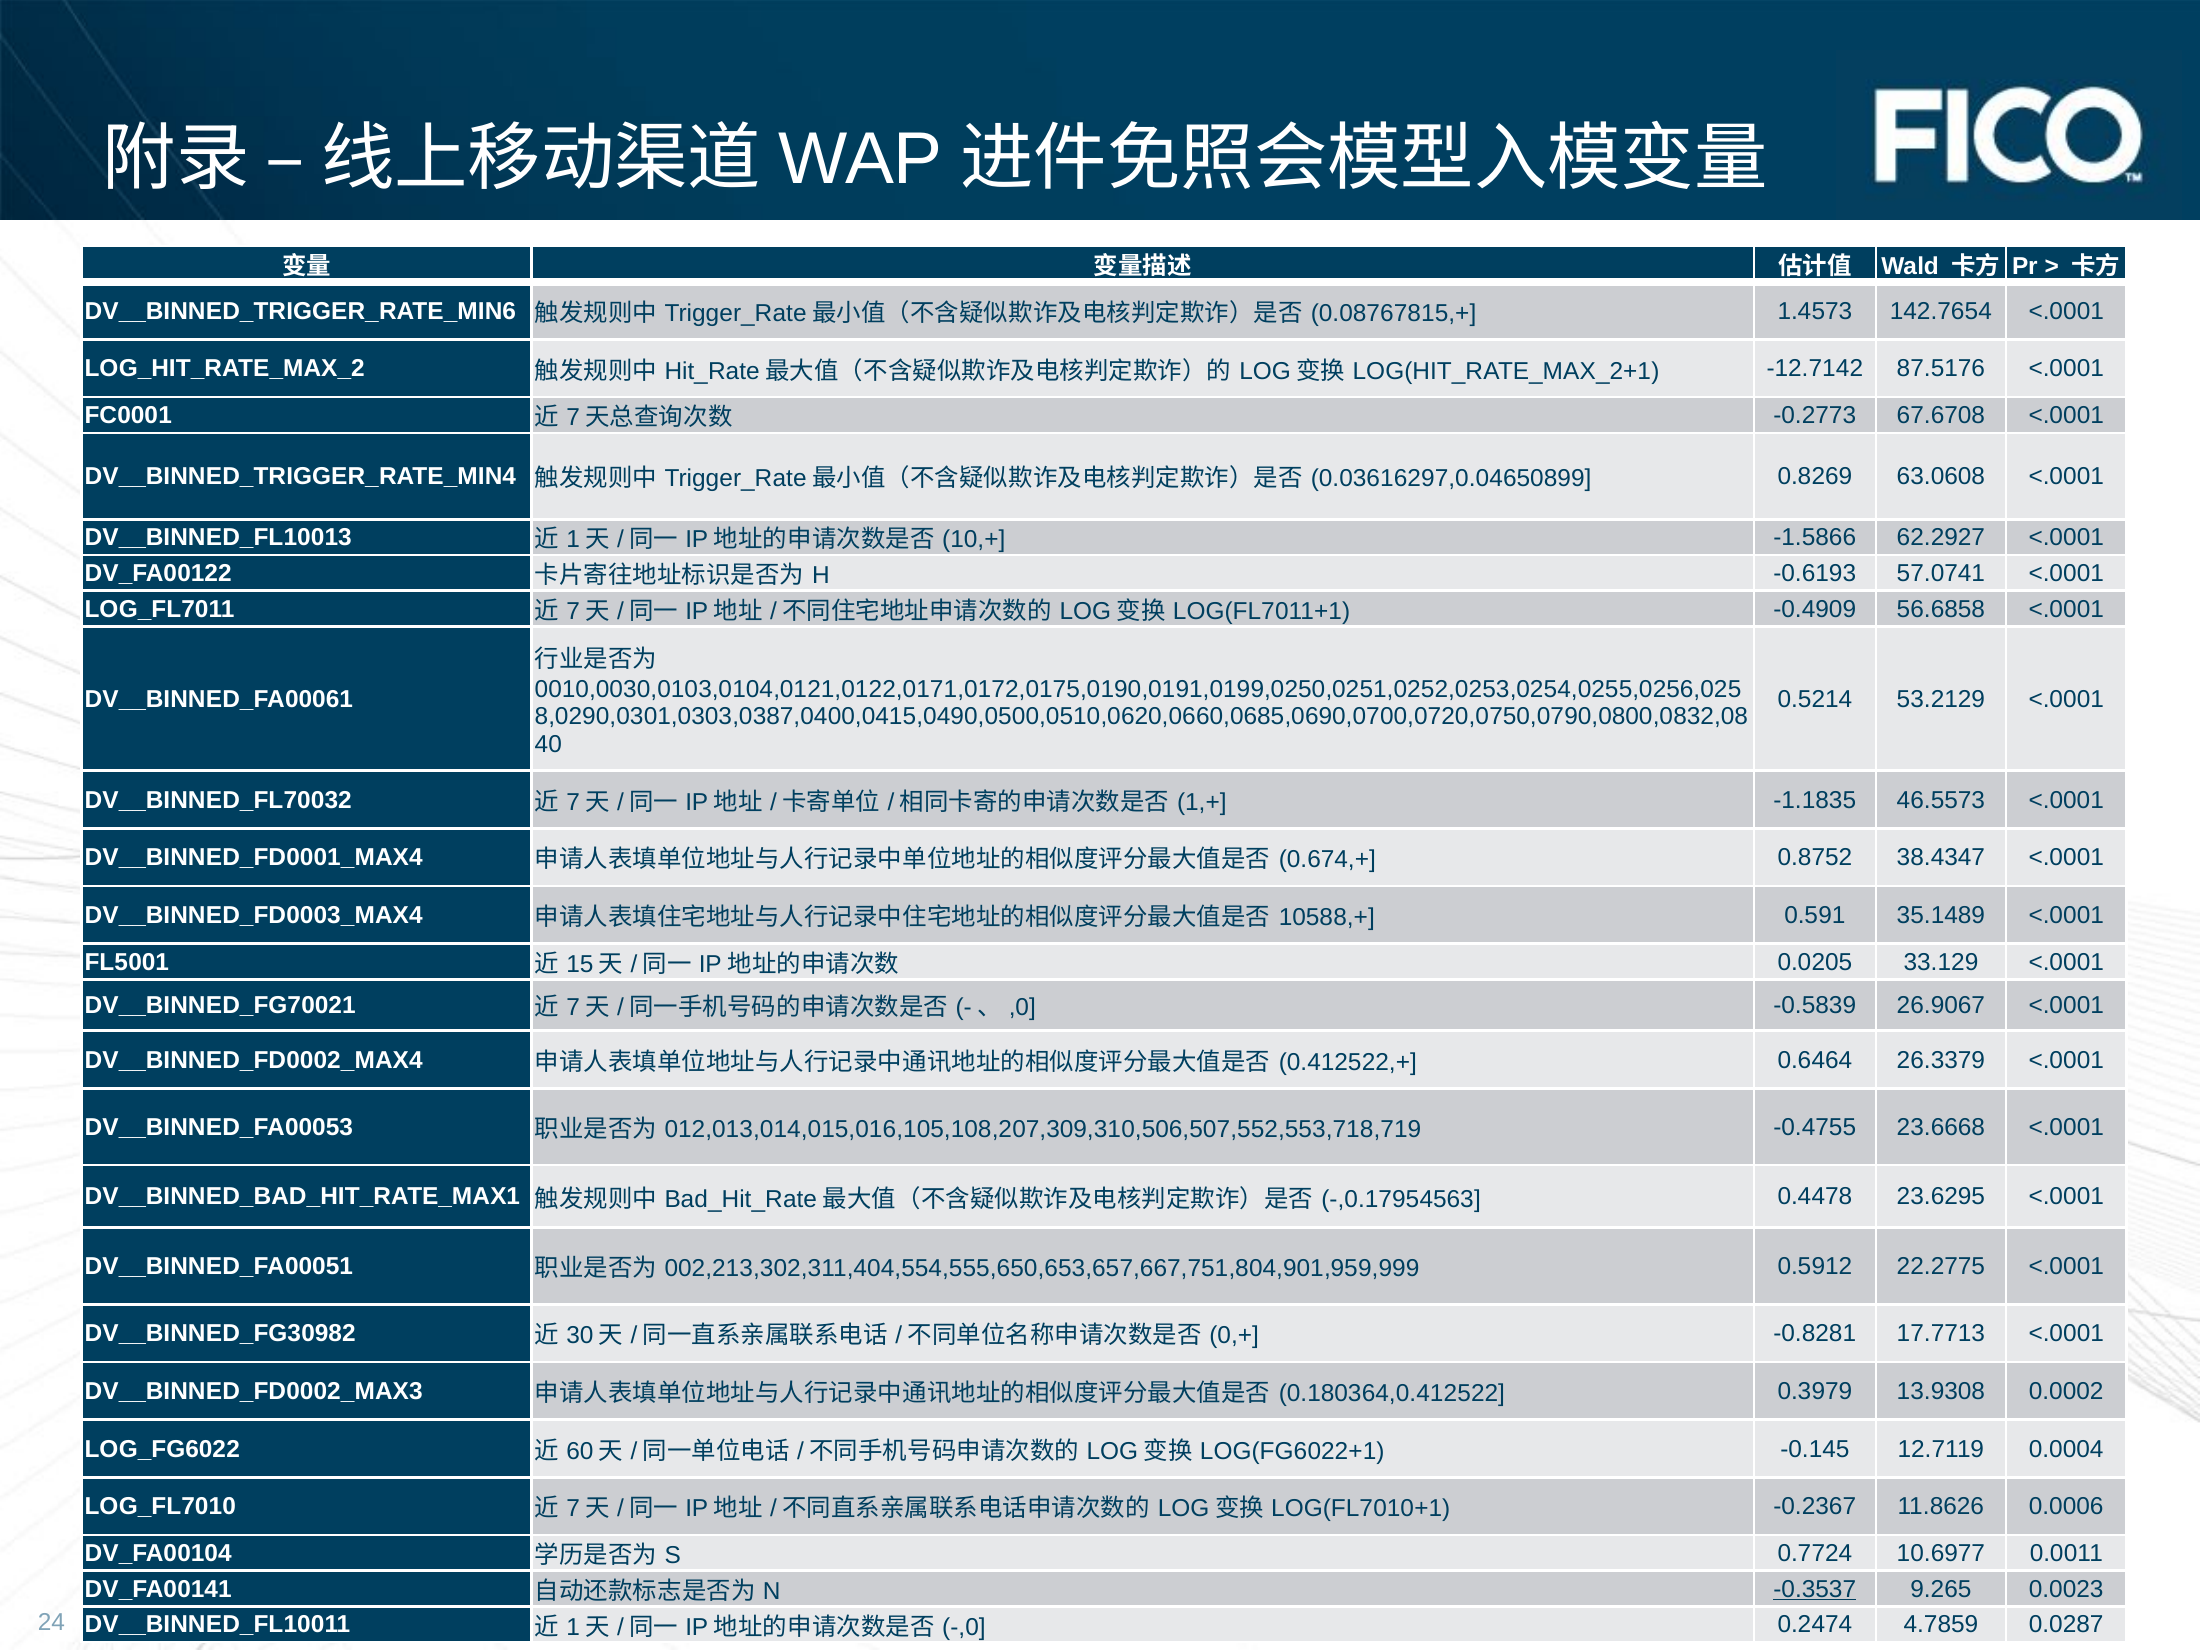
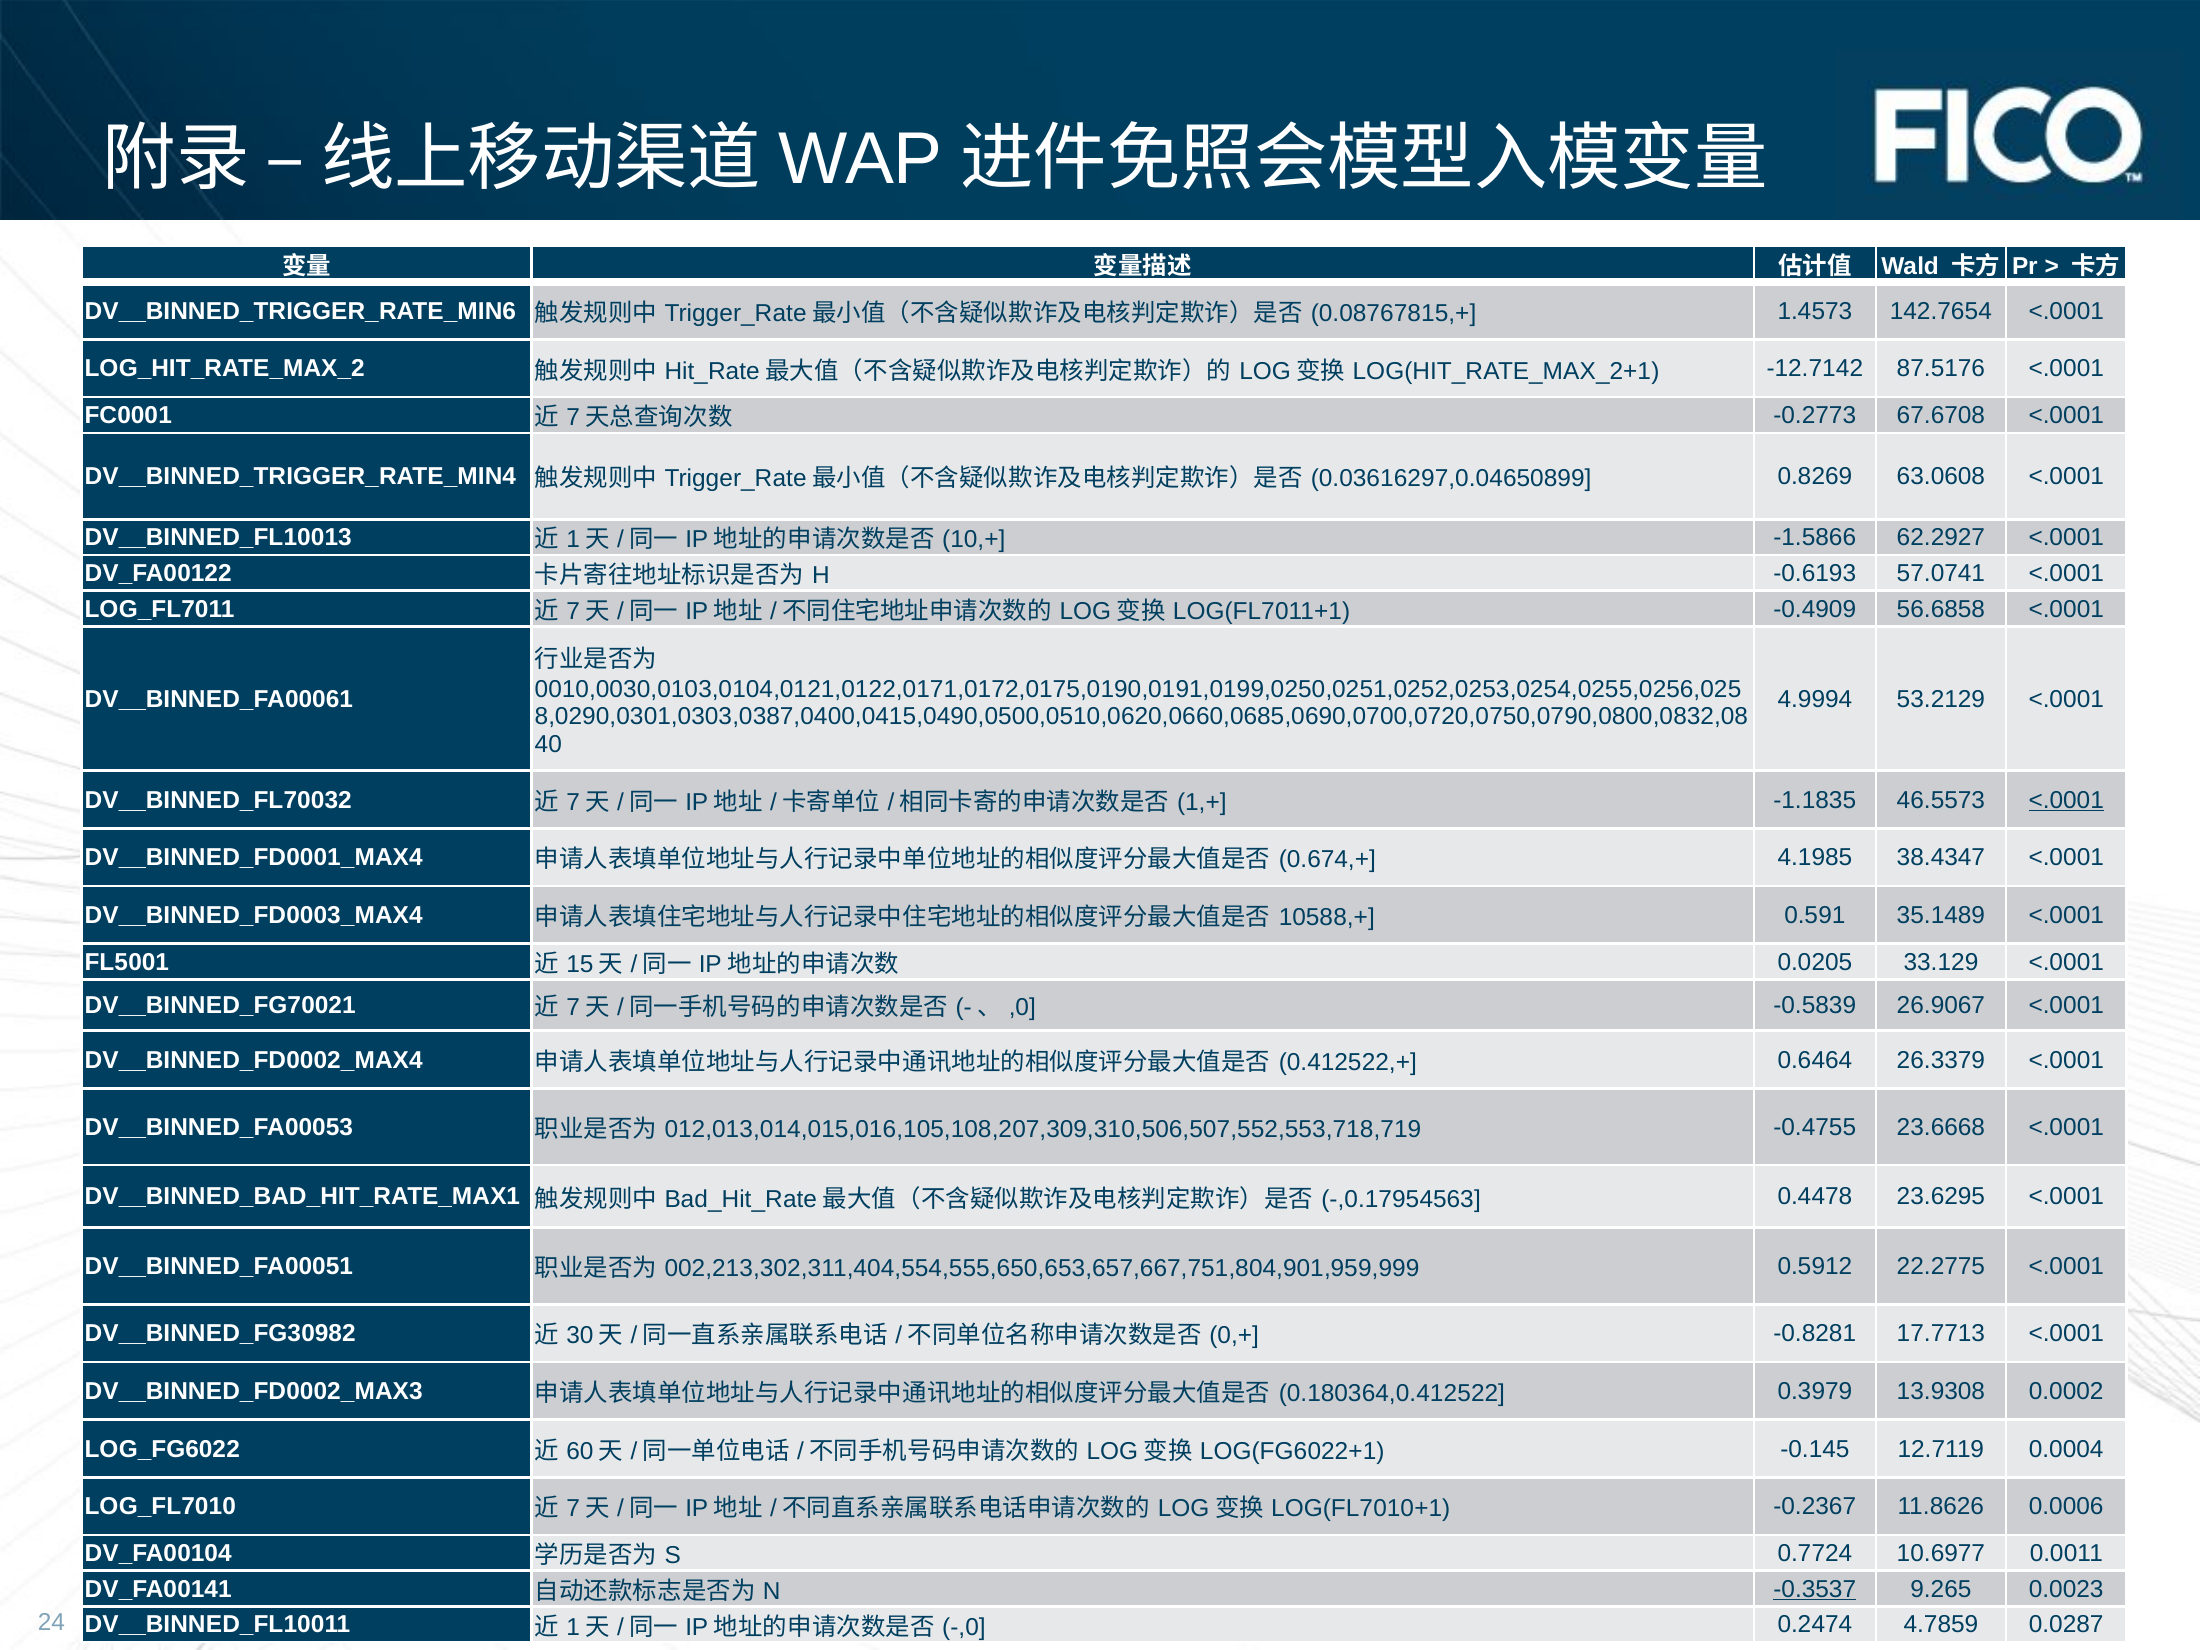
0.5214: 0.5214 -> 4.9994
<.0001 at (2066, 800) underline: none -> present
0.8752: 0.8752 -> 4.1985
